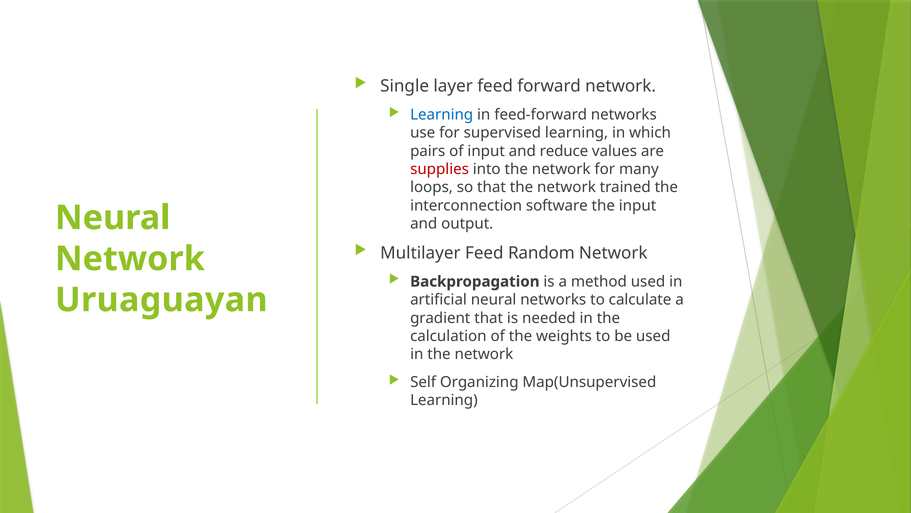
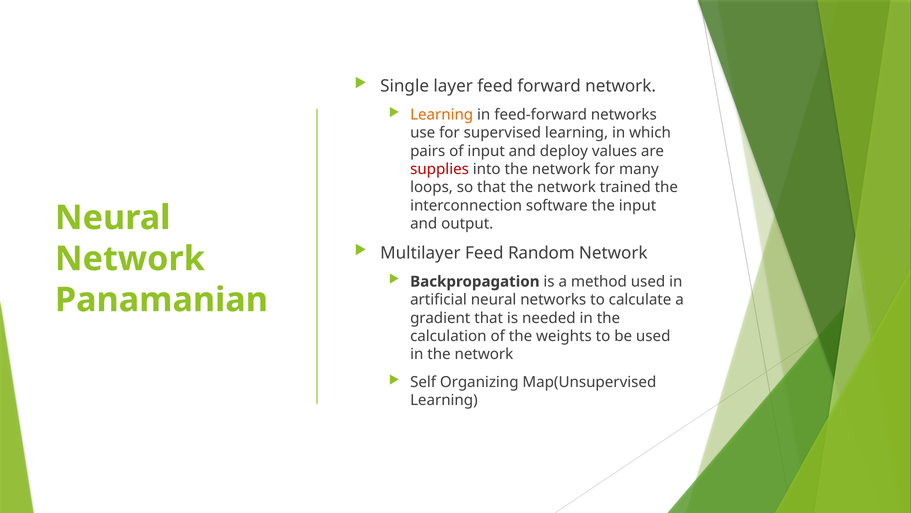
Learning at (442, 115) colour: blue -> orange
reduce: reduce -> deploy
Uruaguayan: Uruaguayan -> Panamanian
